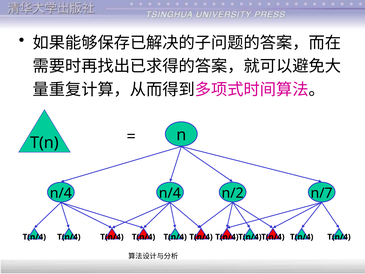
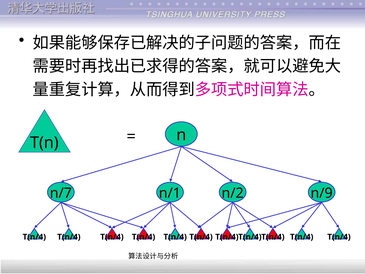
n/7: n/7 -> n/9
n/4 at (61, 193): n/4 -> n/7
n/4 at (170, 193): n/4 -> n/1
